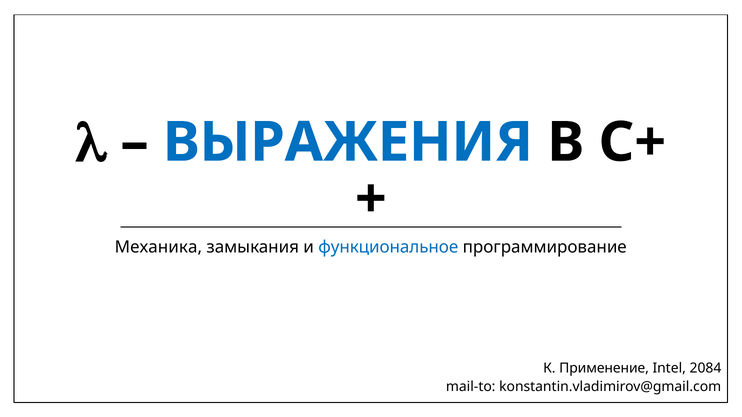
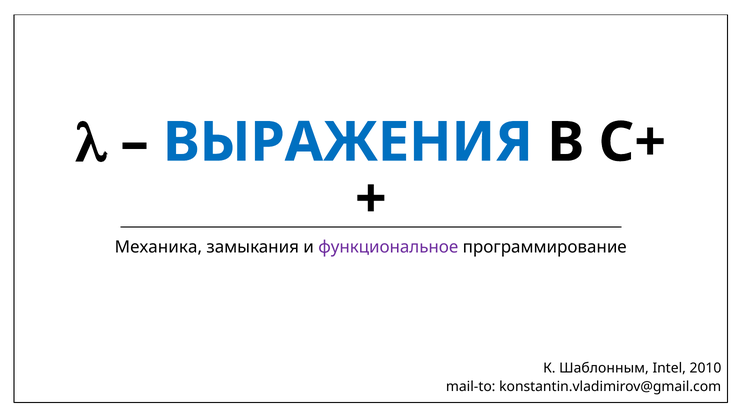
функциональное colour: blue -> purple
Применение: Применение -> Шаблонным
2084: 2084 -> 2010
